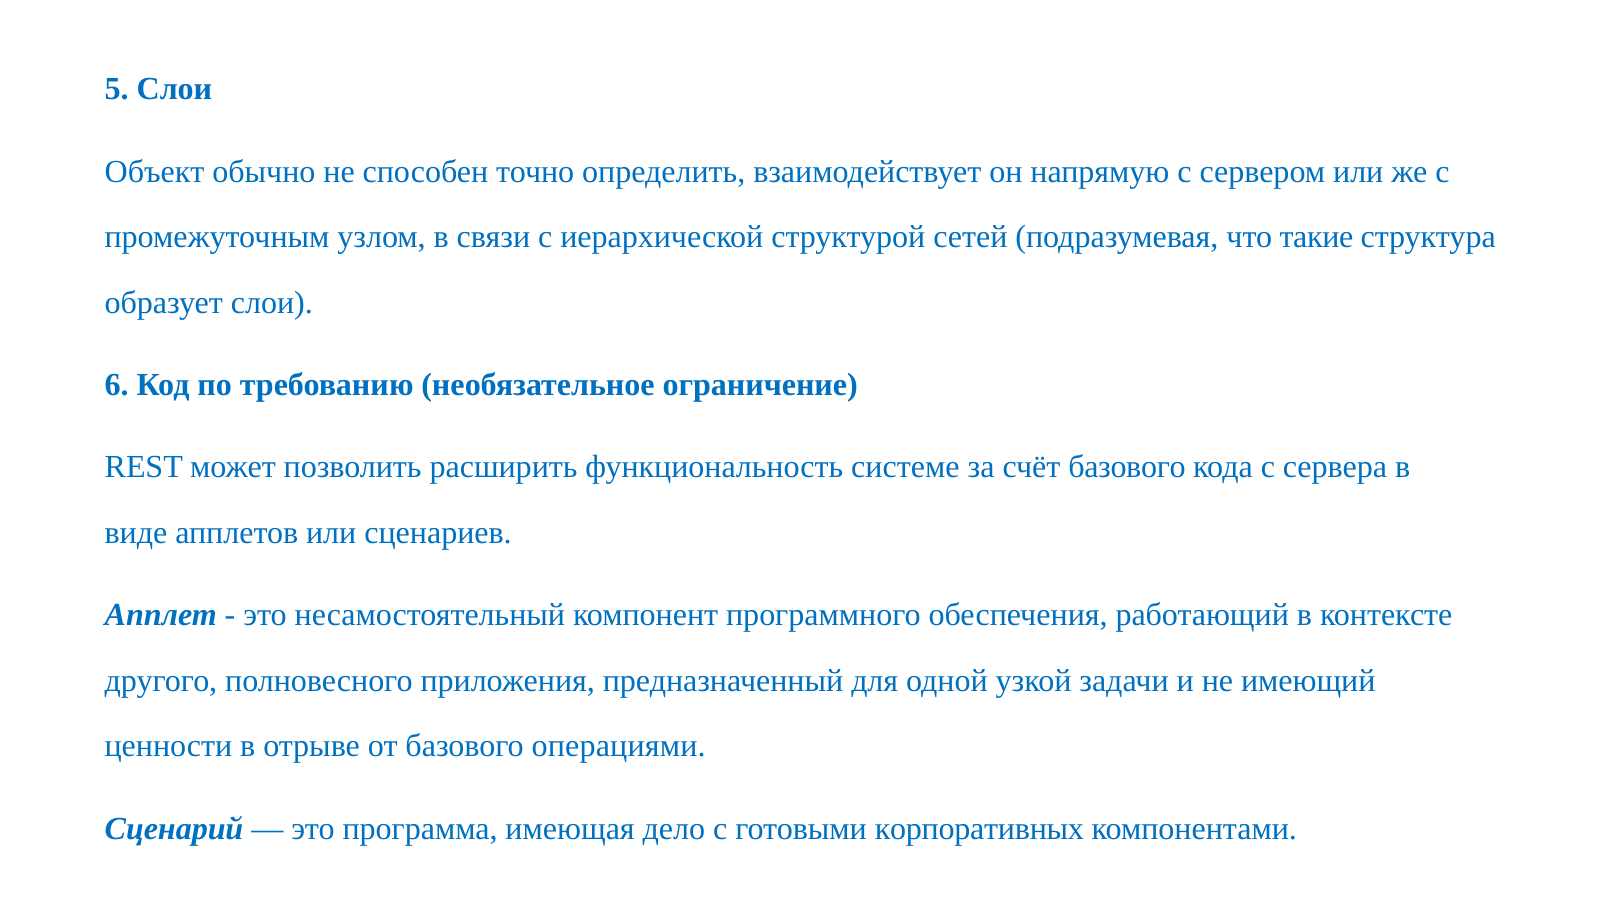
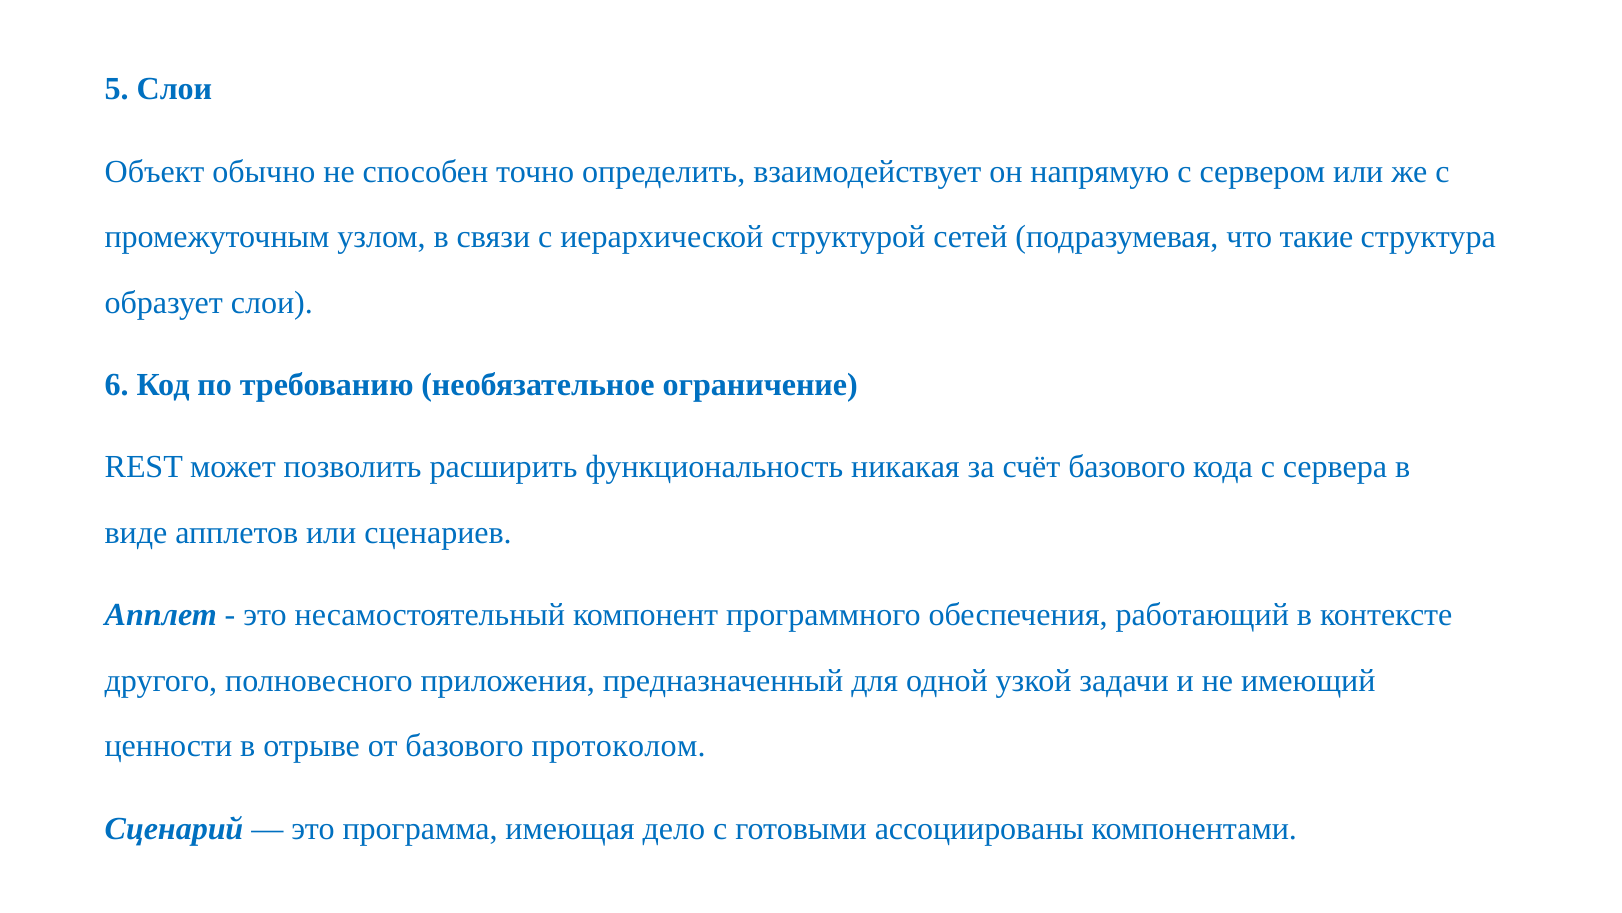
системе: системе -> никакая
операциями: операциями -> протоколом
корпоративных: корпоративных -> ассоциированы
